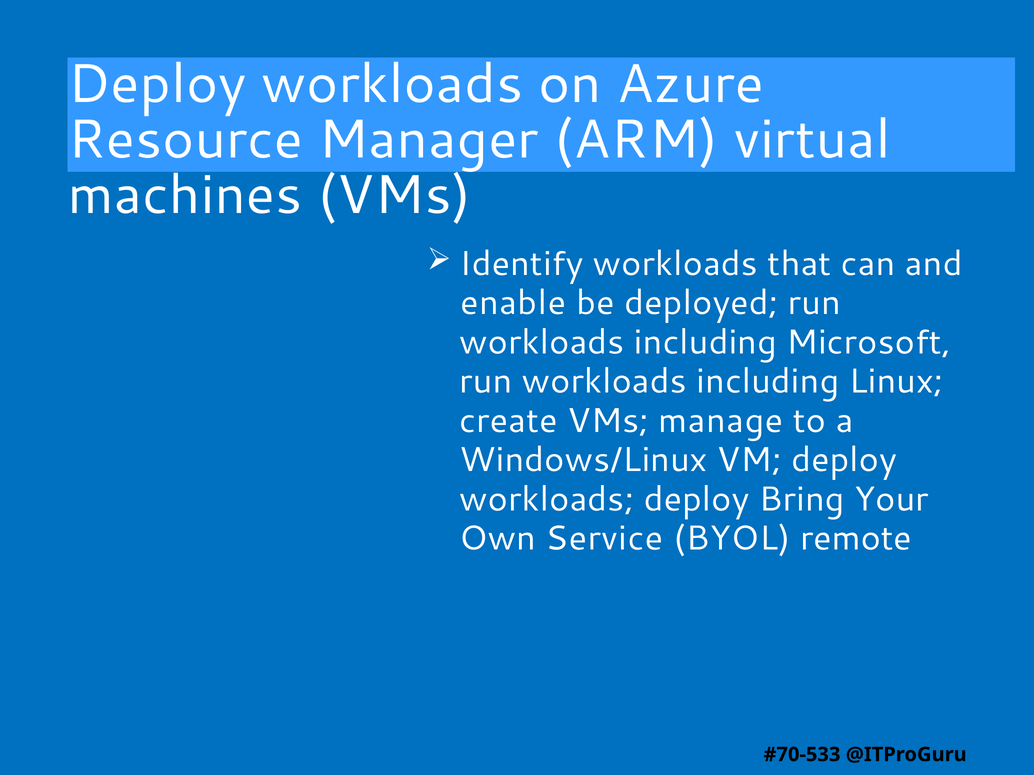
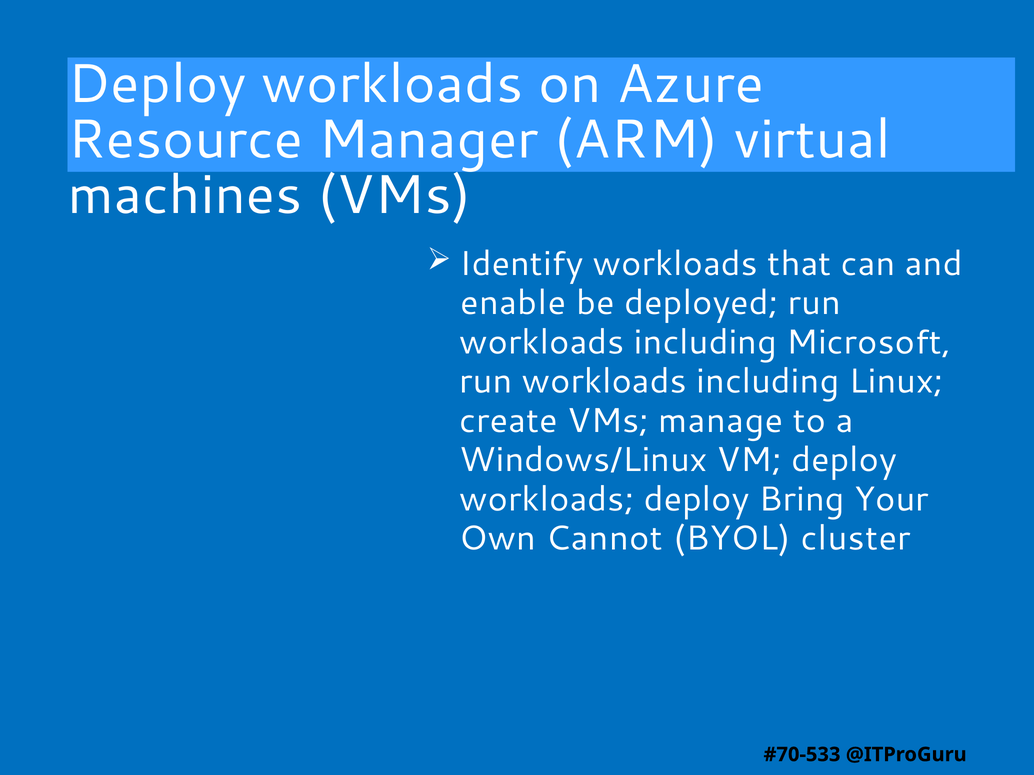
Service: Service -> Cannot
remote: remote -> cluster
